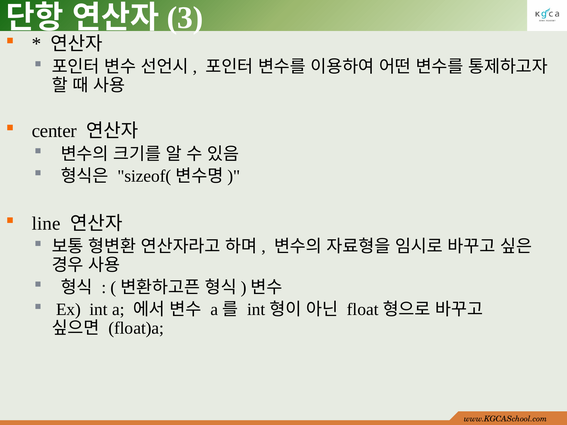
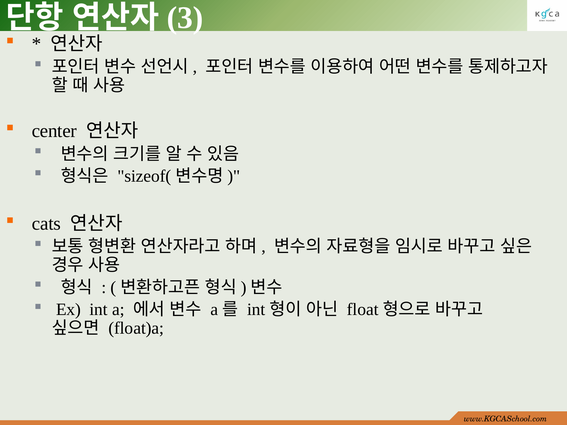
line: line -> cats
